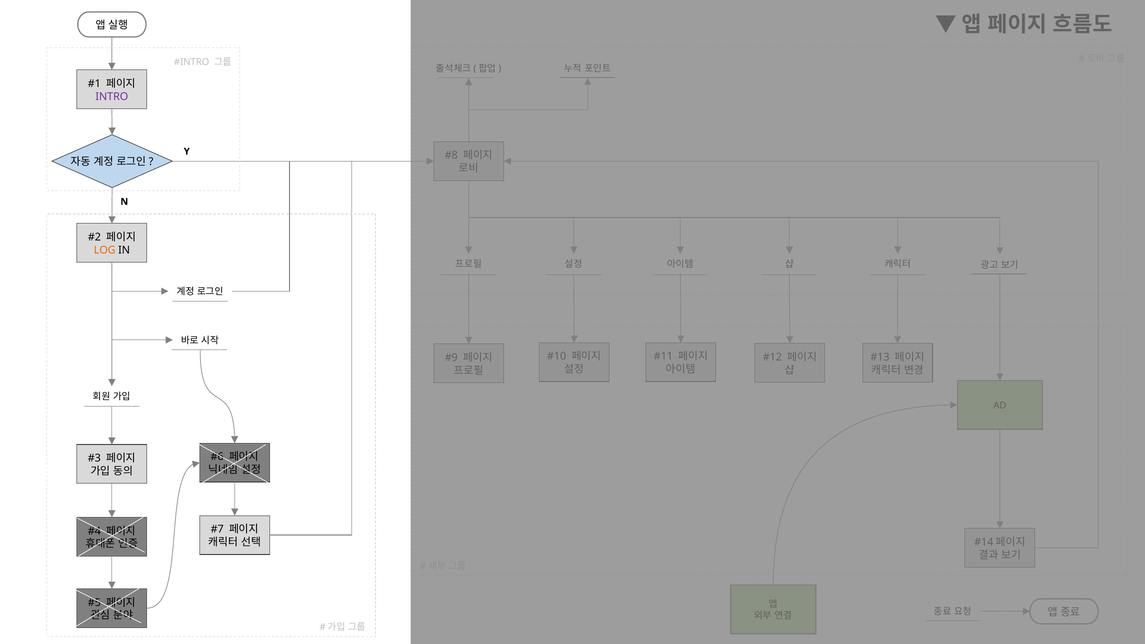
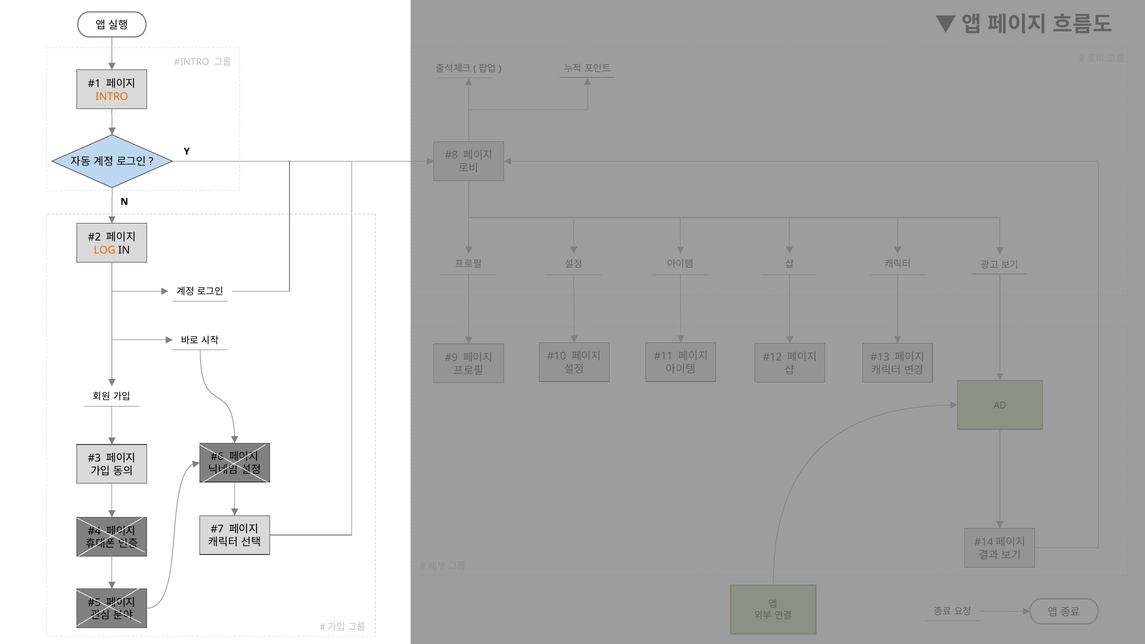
INTRO colour: purple -> orange
